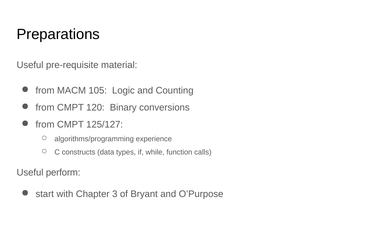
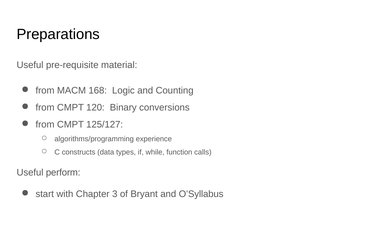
105: 105 -> 168
O’Purpose: O’Purpose -> O’Syllabus
